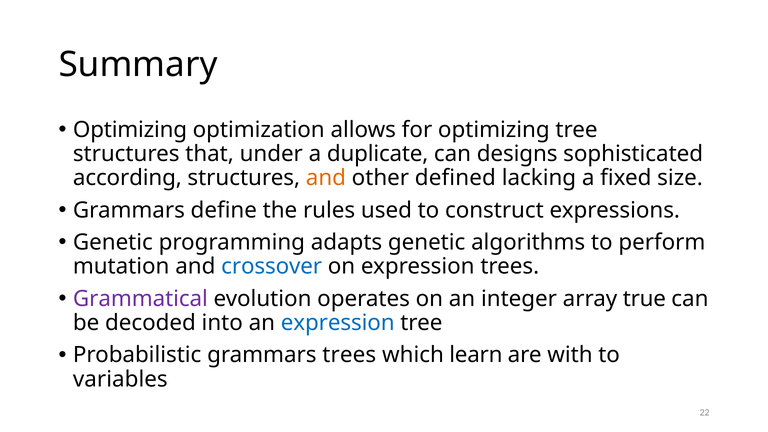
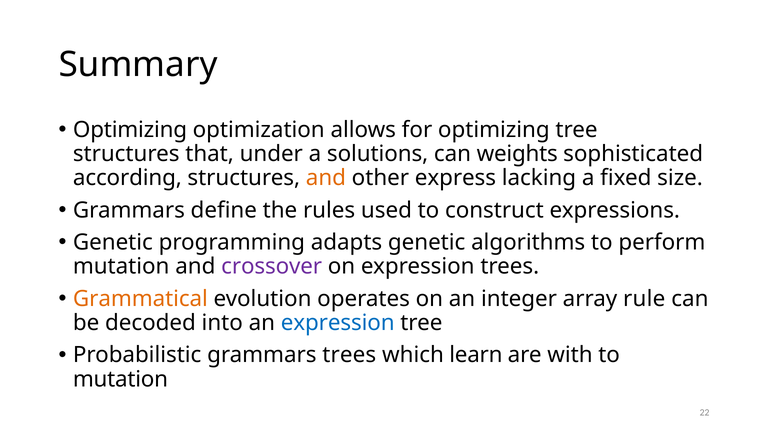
duplicate: duplicate -> solutions
designs: designs -> weights
defined: defined -> express
crossover colour: blue -> purple
Grammatical colour: purple -> orange
true: true -> rule
variables at (120, 379): variables -> mutation
